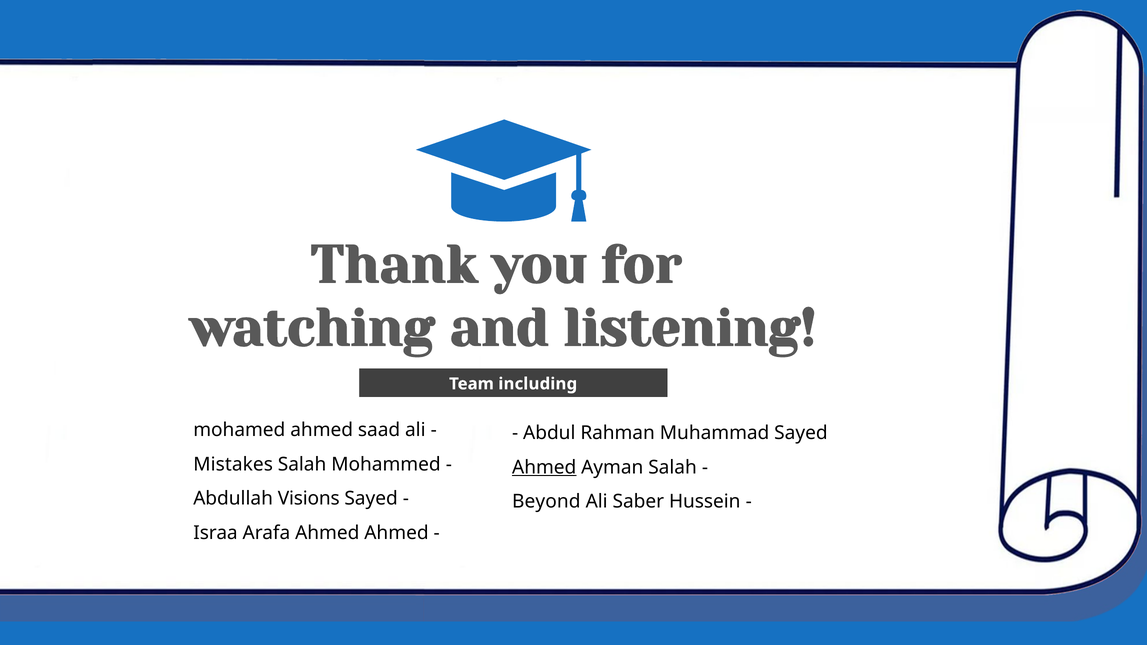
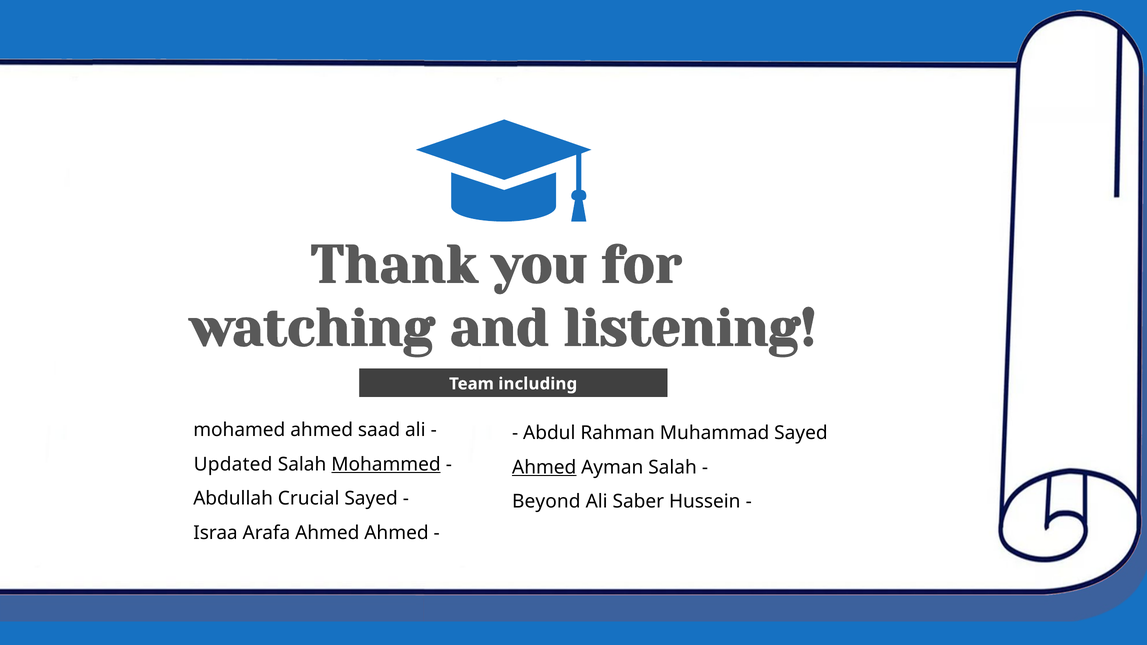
Mistakes: Mistakes -> Updated
Mohammed underline: none -> present
Visions: Visions -> Crucial
